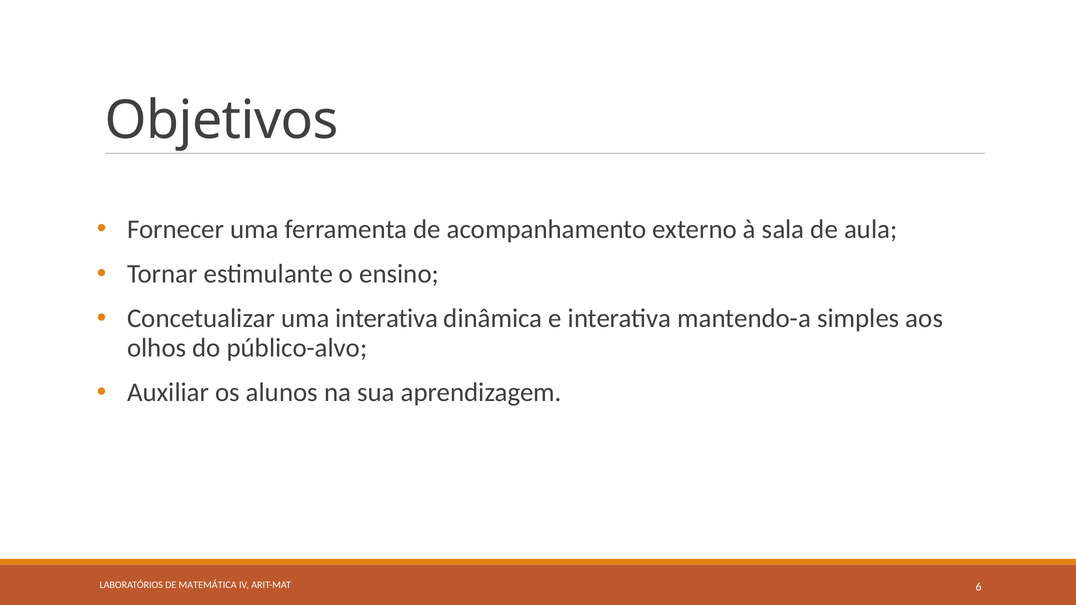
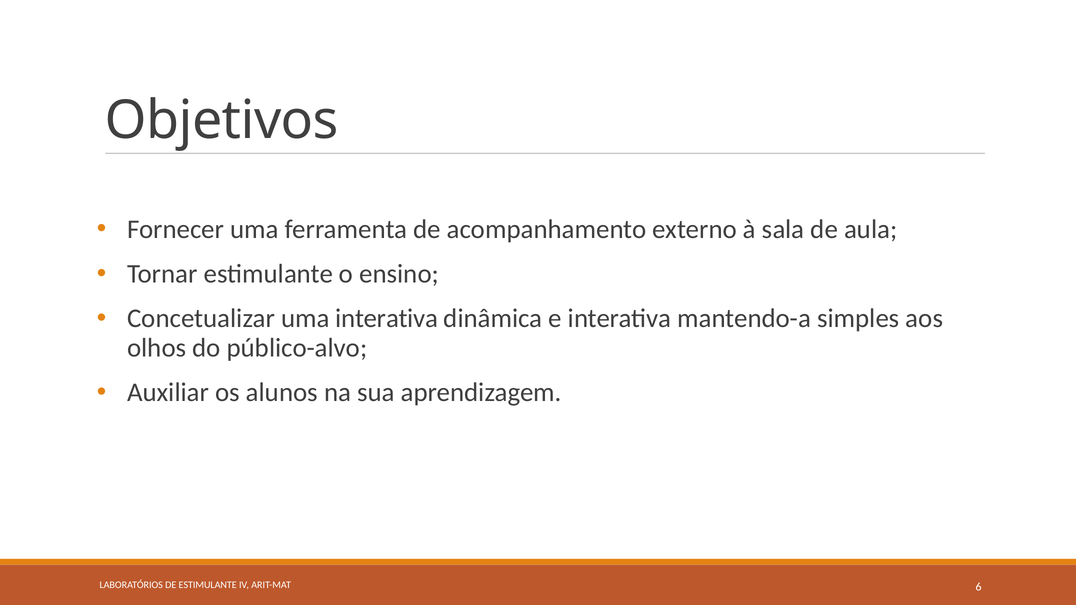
DE MATEMÁTICA: MATEMÁTICA -> ESTIMULANTE
